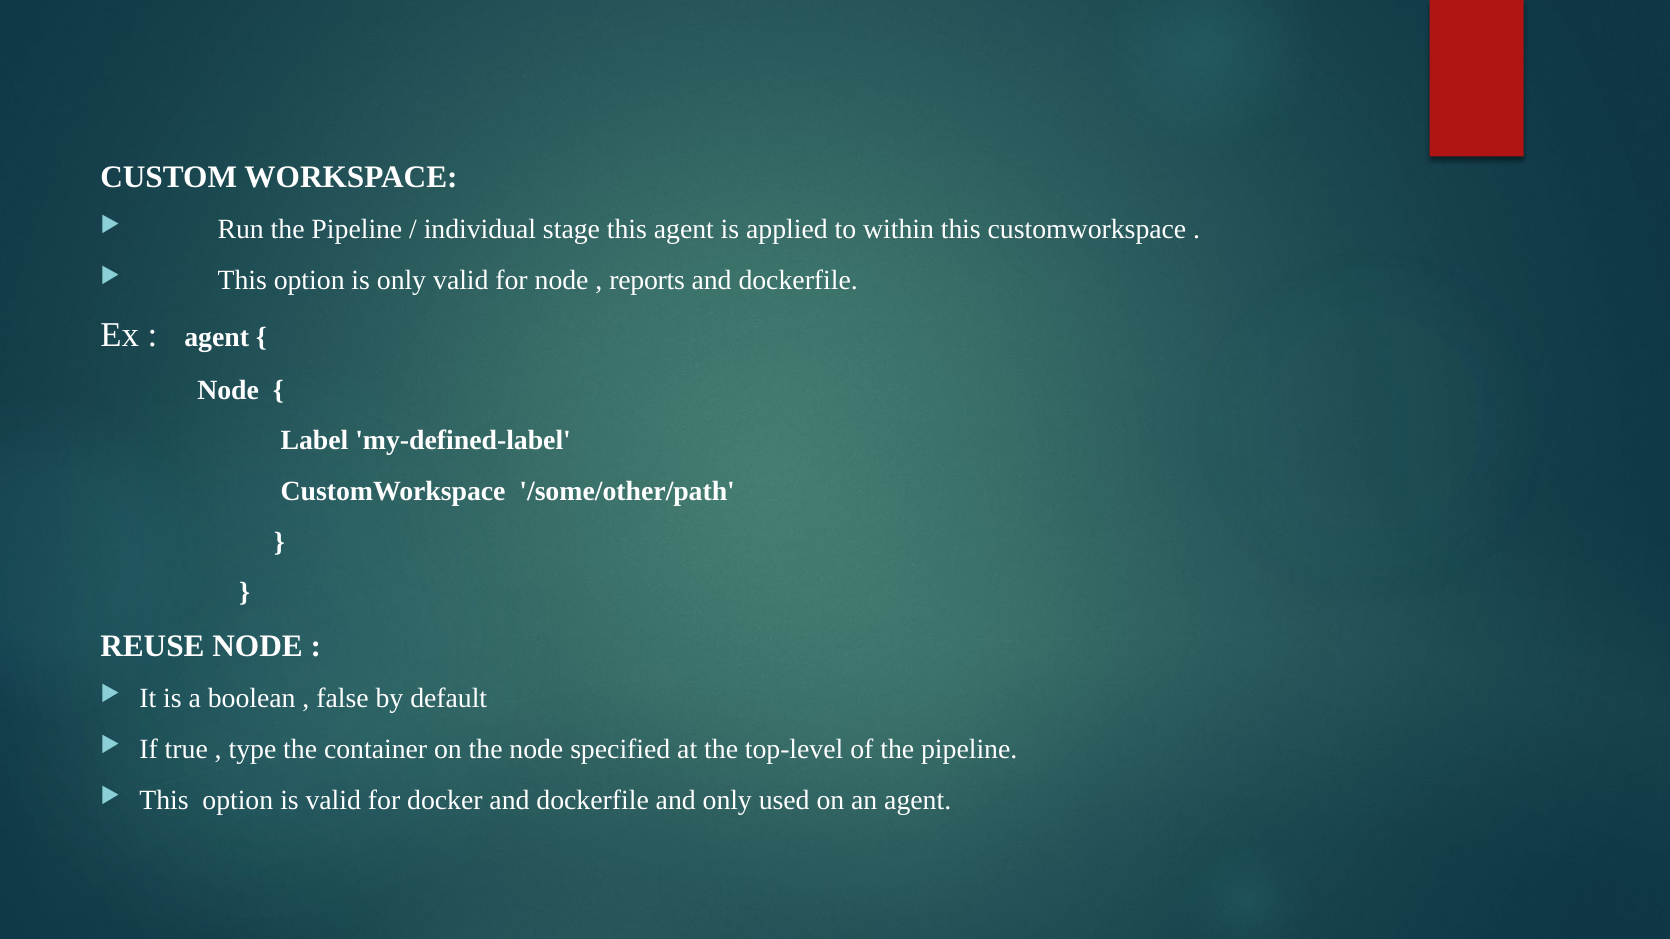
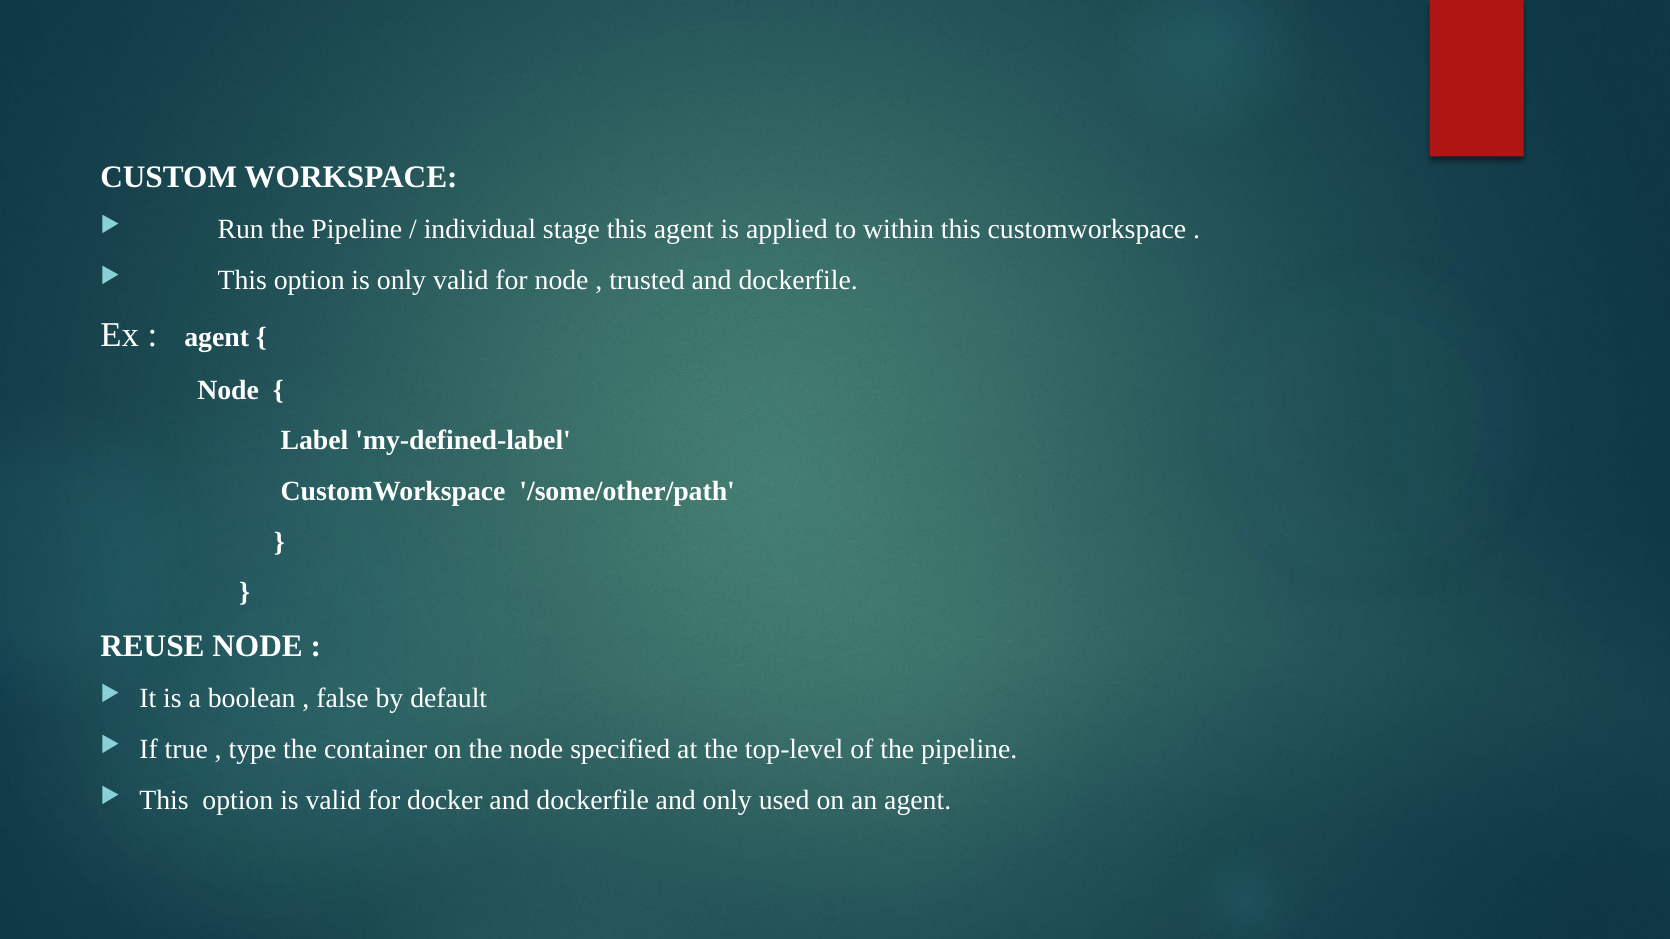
reports: reports -> trusted
